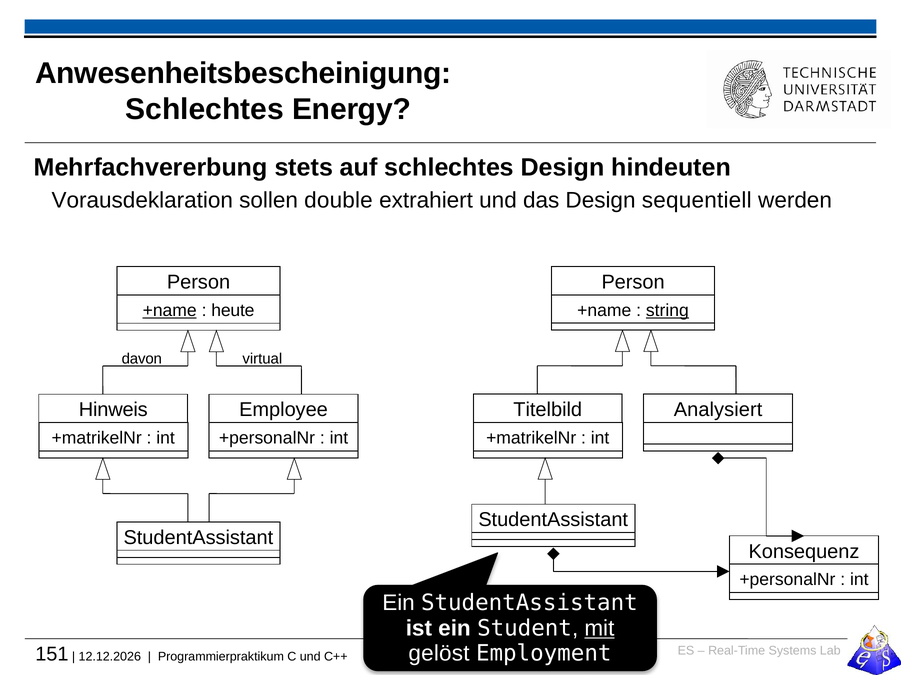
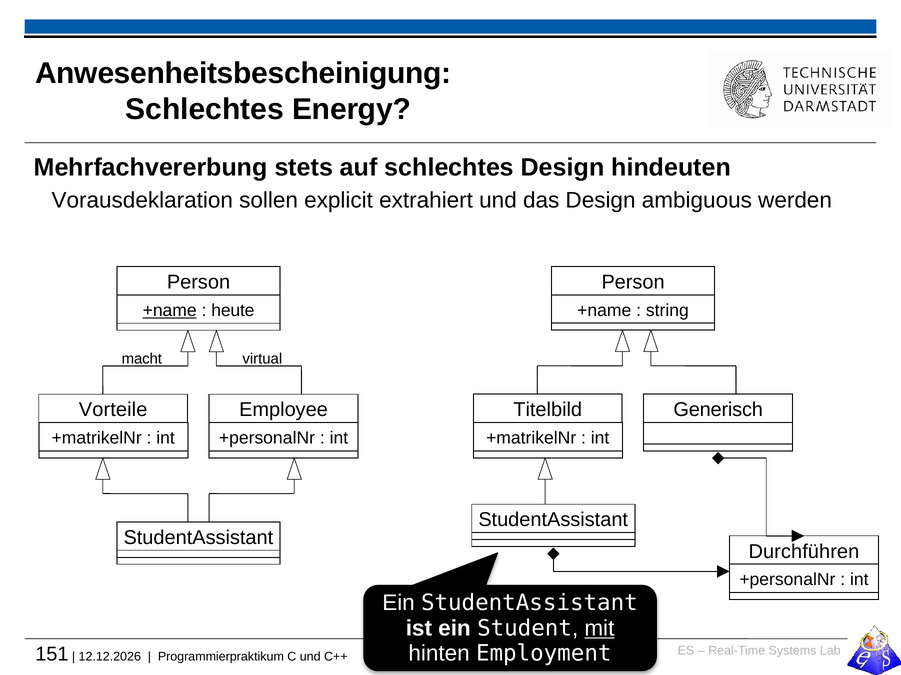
double: double -> explicit
sequentiell: sequentiell -> ambiguous
string underline: present -> none
davon: davon -> macht
Analysiert: Analysiert -> Generisch
Hinweis: Hinweis -> Vorteile
Konsequenz: Konsequenz -> Durchführen
gelöst: gelöst -> hinten
